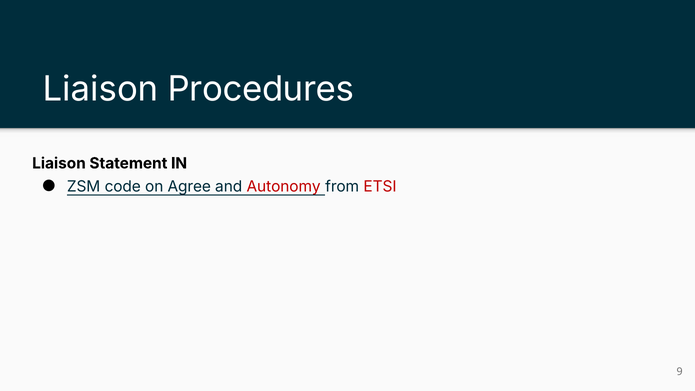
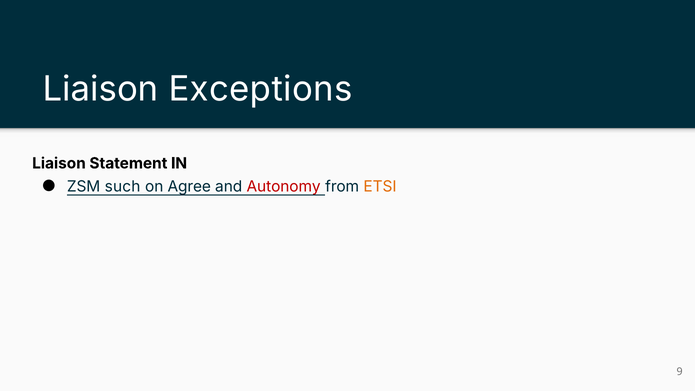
Procedures: Procedures -> Exceptions
code: code -> such
ETSI colour: red -> orange
